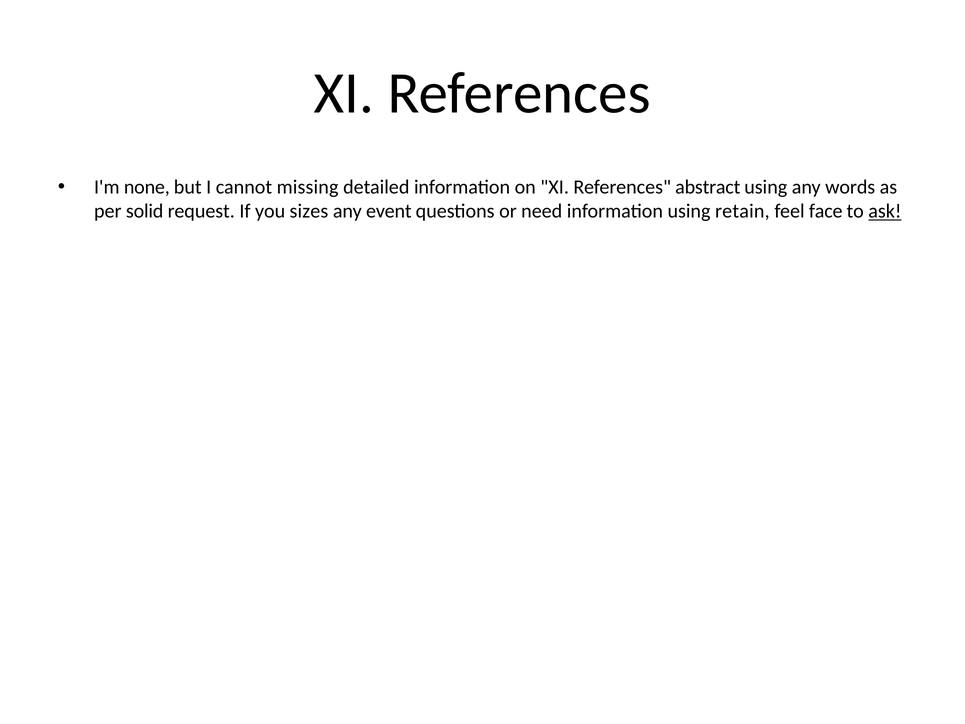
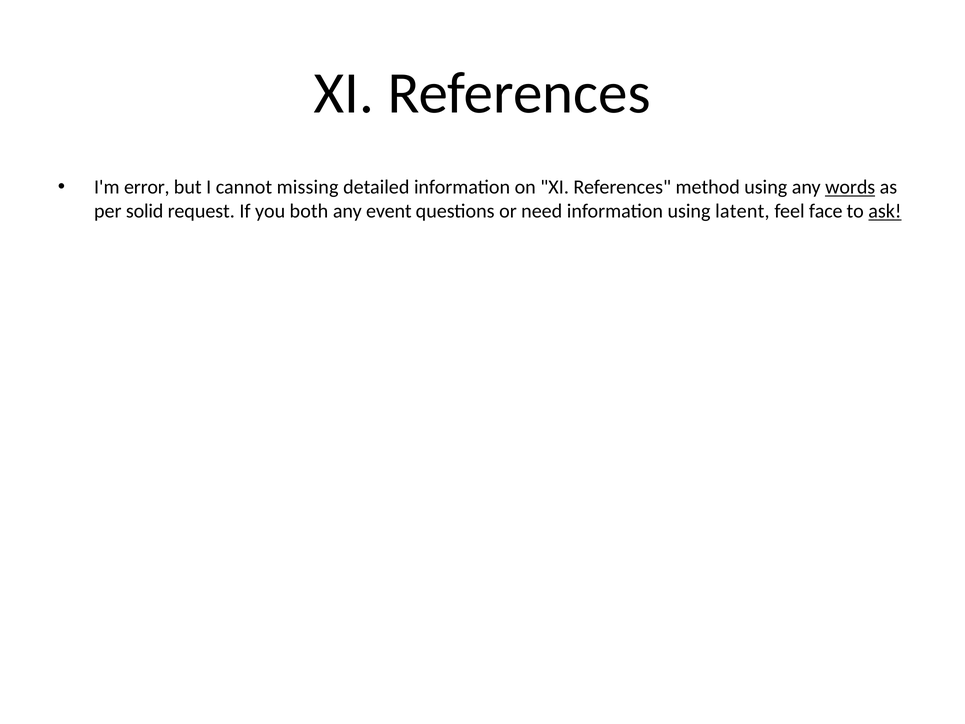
none: none -> error
abstract: abstract -> method
words underline: none -> present
sizes: sizes -> both
retain: retain -> latent
